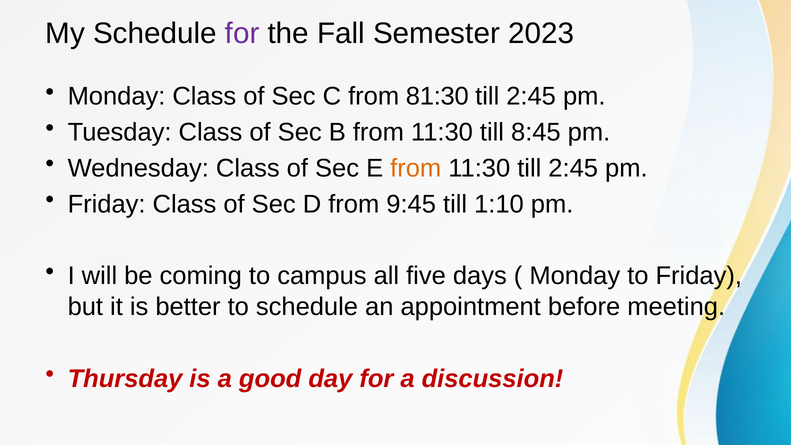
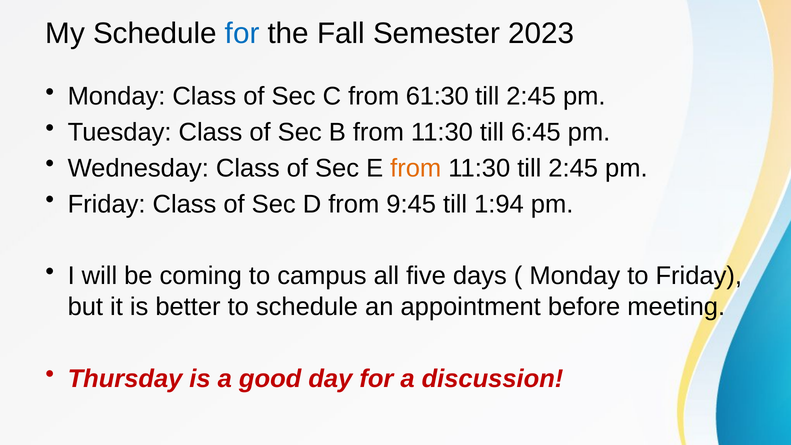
for at (242, 33) colour: purple -> blue
81:30: 81:30 -> 61:30
8:45: 8:45 -> 6:45
1:10: 1:10 -> 1:94
